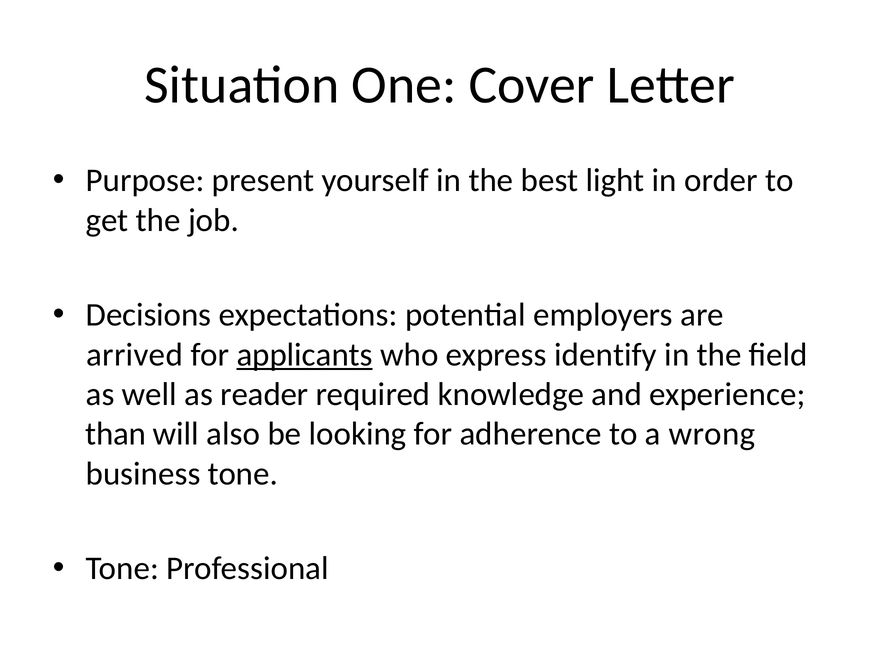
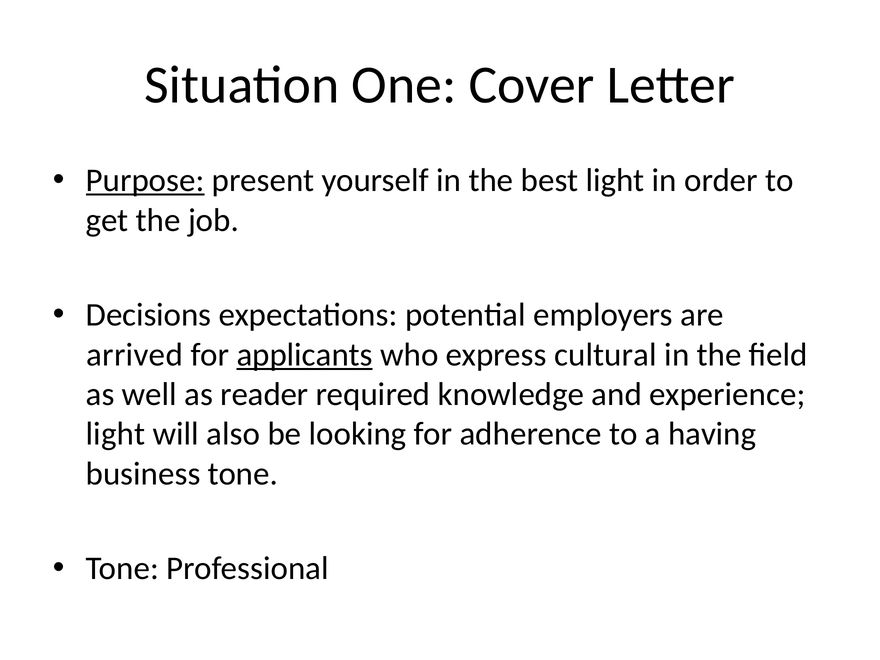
Purpose underline: none -> present
identify: identify -> cultural
than at (116, 434): than -> light
wrong: wrong -> having
